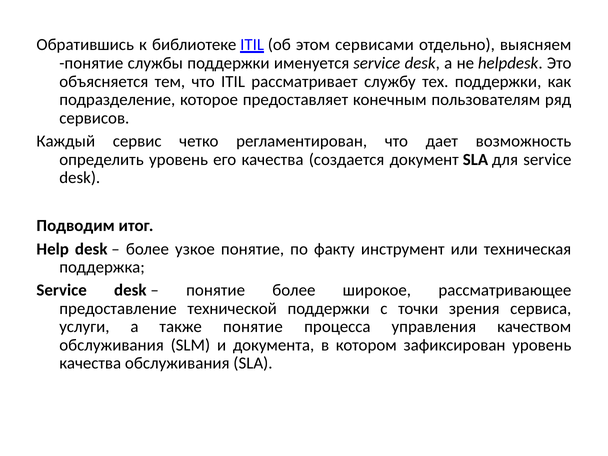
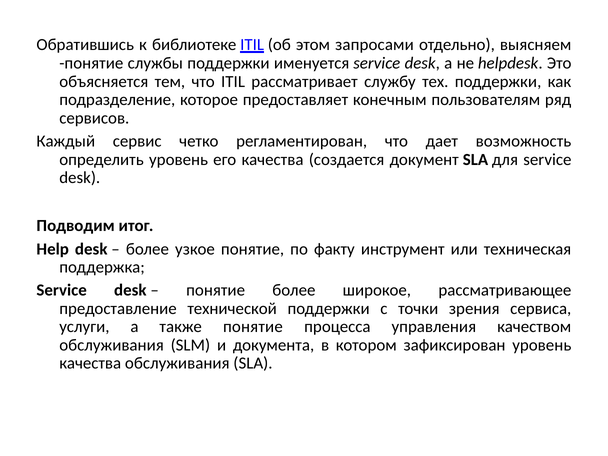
сервисами: сервисами -> запросами
